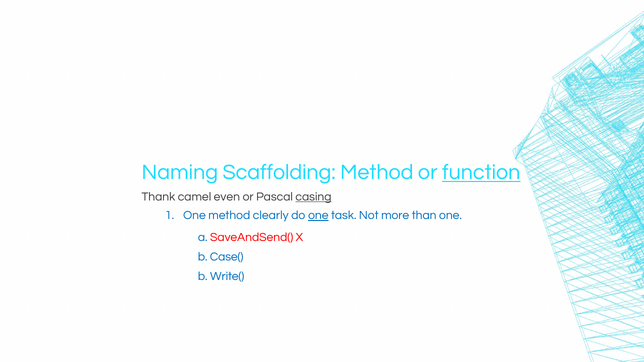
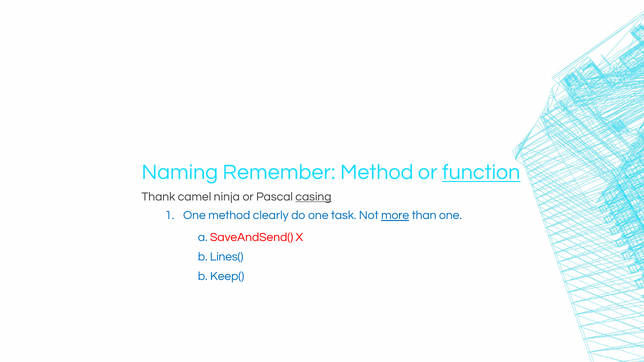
Scaffolding: Scaffolding -> Remember
even: even -> ninja
one at (318, 216) underline: present -> none
more underline: none -> present
Case(: Case( -> Lines(
Write(: Write( -> Keep(
